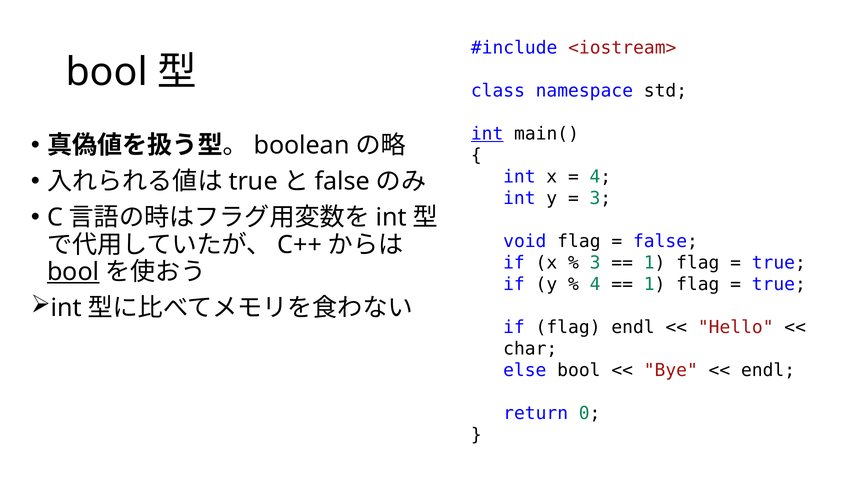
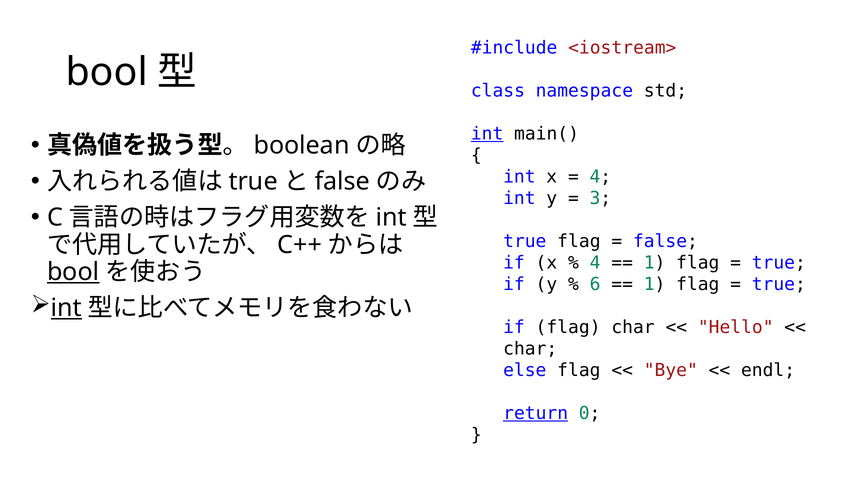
void at (525, 241): void -> true
3 at (595, 263): 3 -> 4
4 at (595, 284): 4 -> 6
int at (66, 308) underline: none -> present
flag endl: endl -> char
else bool: bool -> flag
return underline: none -> present
